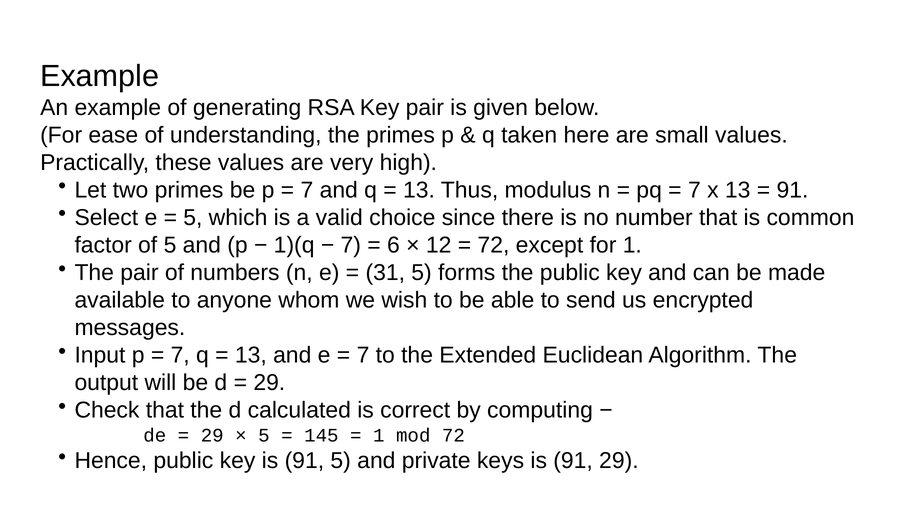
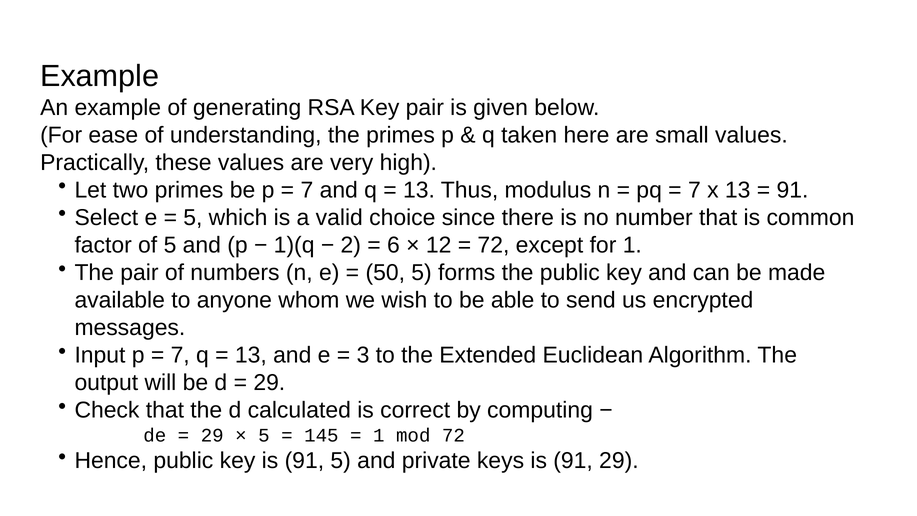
7 at (351, 245): 7 -> 2
31: 31 -> 50
7 at (363, 355): 7 -> 3
